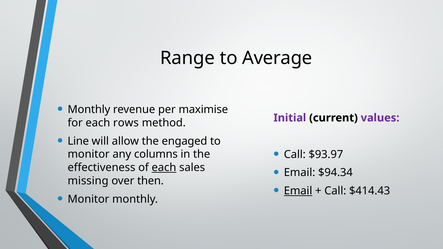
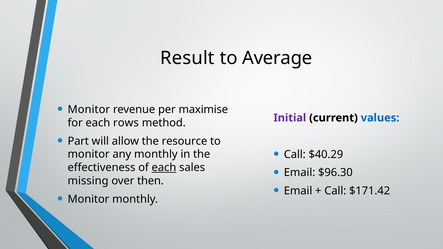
Range: Range -> Result
Monthly at (89, 110): Monthly -> Monitor
values colour: purple -> blue
Line: Line -> Part
engaged: engaged -> resource
$93.97: $93.97 -> $40.29
any columns: columns -> monthly
$94.34: $94.34 -> $96.30
Email at (298, 191) underline: present -> none
$414.43: $414.43 -> $171.42
